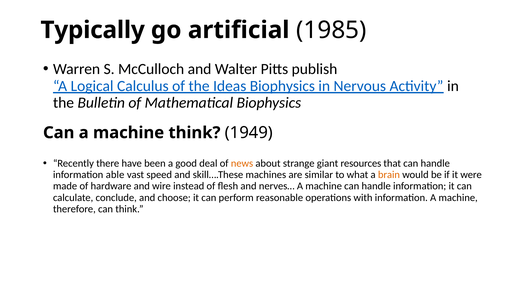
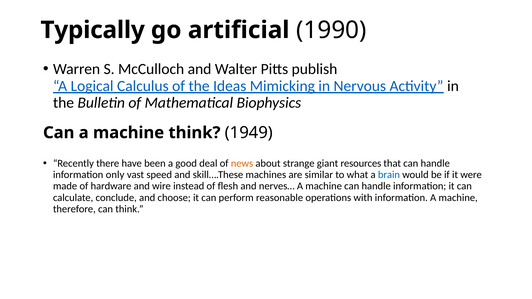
1985: 1985 -> 1990
Ideas Biophysics: Biophysics -> Mimicking
able: able -> only
brain colour: orange -> blue
